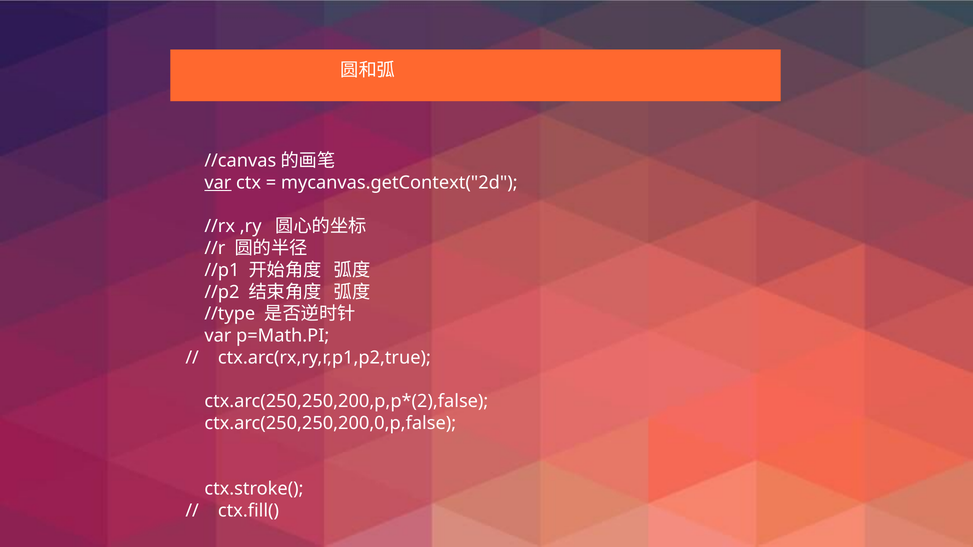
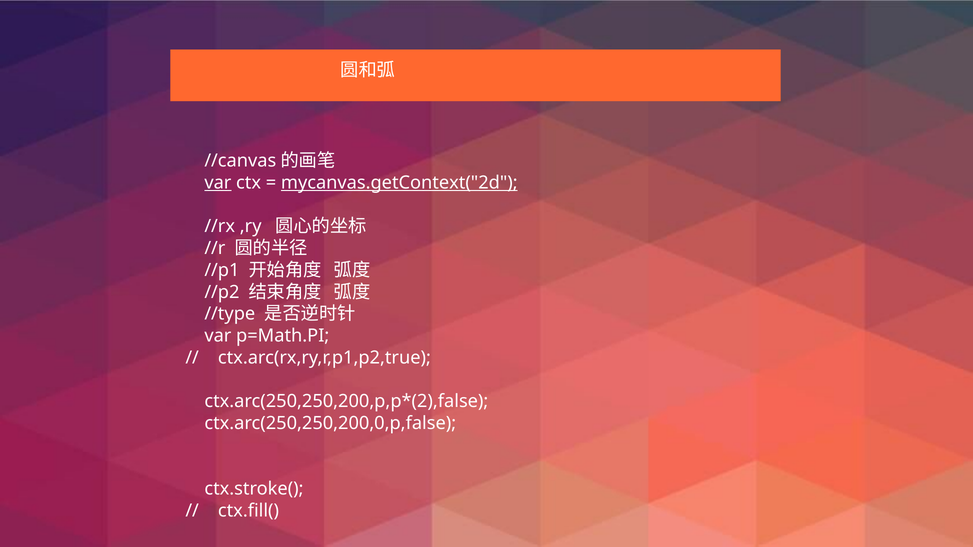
mycanvas.getContext("2d underline: none -> present
